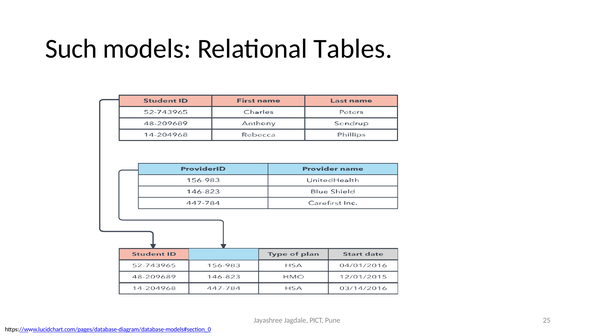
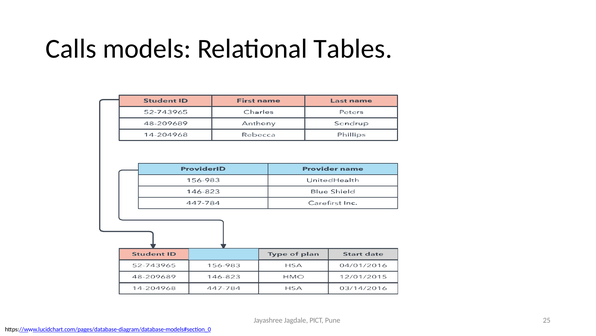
Such: Such -> Calls
